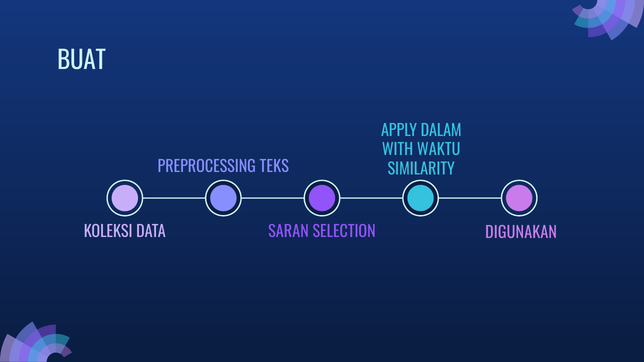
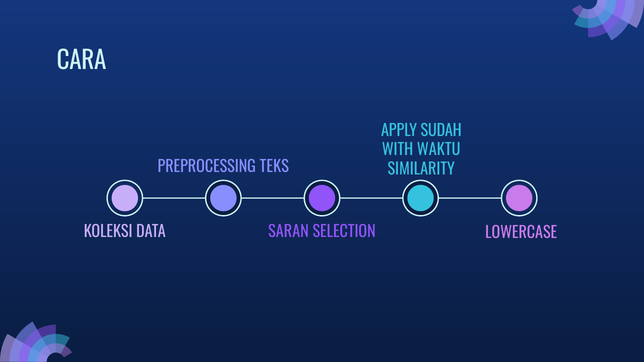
BUAT: BUAT -> CARA
DALAM: DALAM -> SUDAH
DIGUNAKAN: DIGUNAKAN -> LOWERCASE
